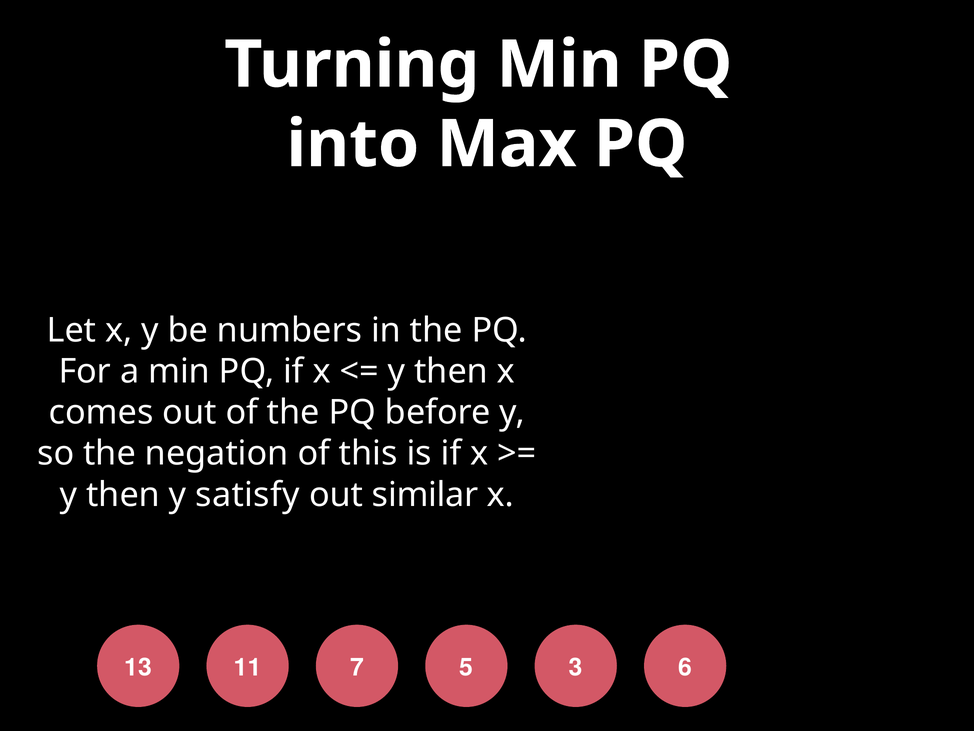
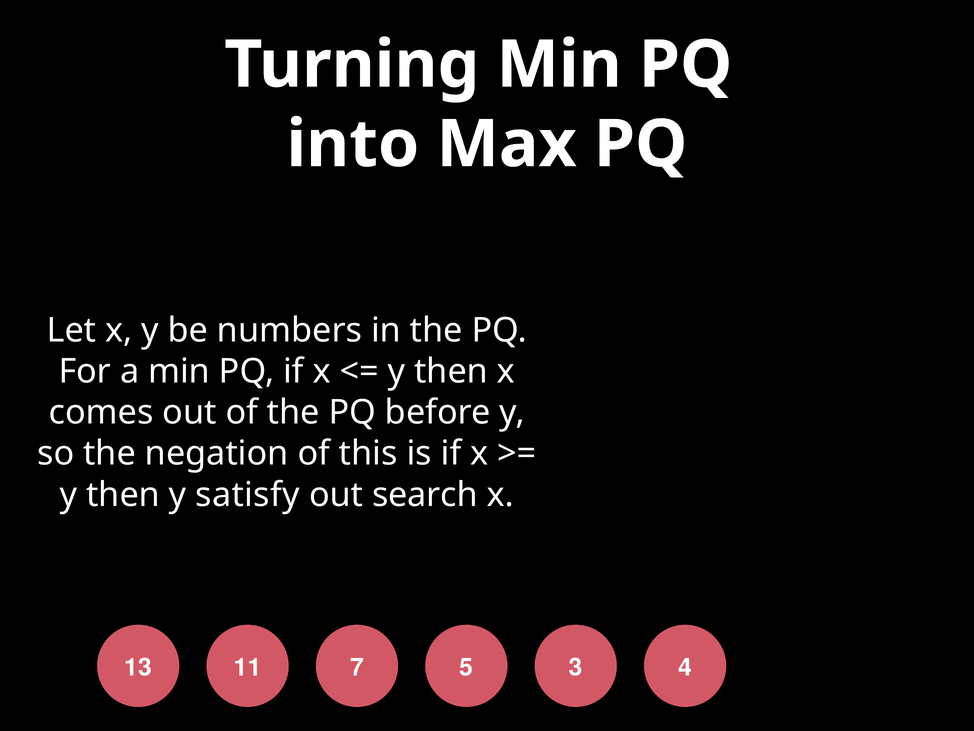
similar: similar -> search
6: 6 -> 4
